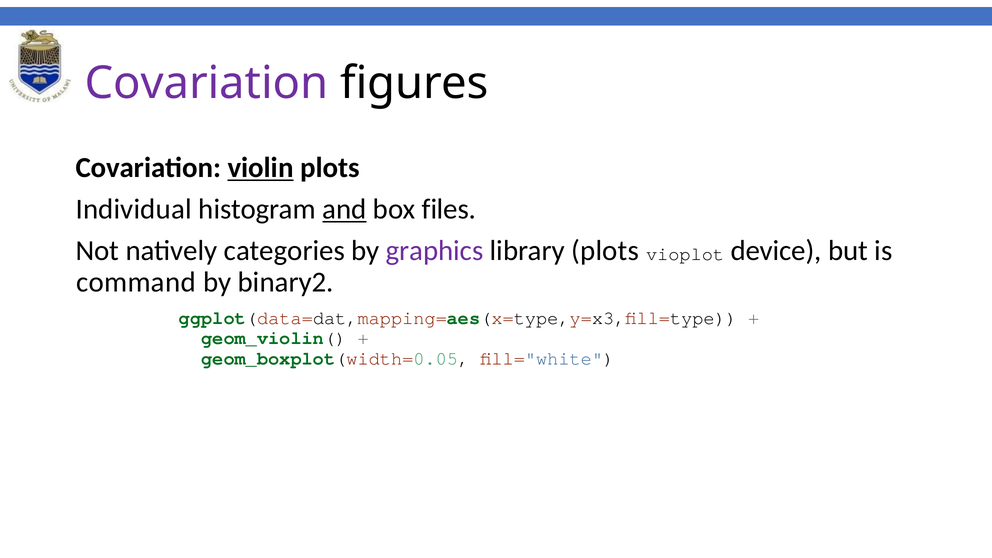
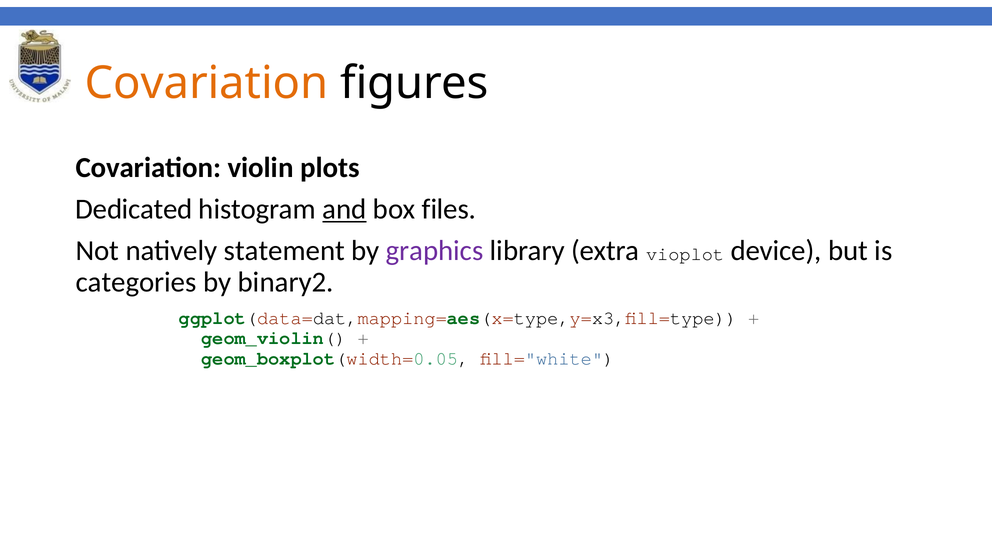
Covariation at (207, 83) colour: purple -> orange
violin underline: present -> none
Individual: Individual -> Dedicated
categories: categories -> statement
library plots: plots -> extra
command: command -> categories
